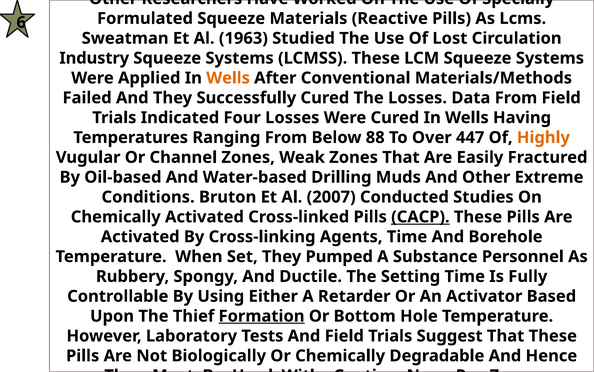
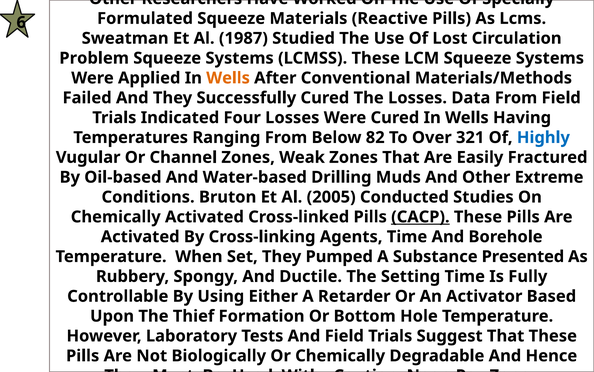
1963: 1963 -> 1987
Industry: Industry -> Problem
88: 88 -> 82
447: 447 -> 321
Highly colour: orange -> blue
2007: 2007 -> 2005
Personnel: Personnel -> Presented
Formation underline: present -> none
